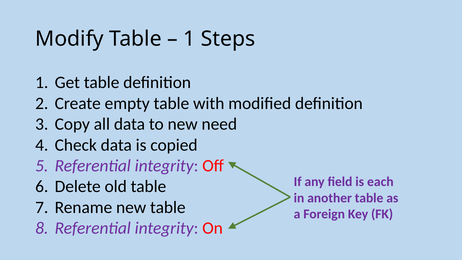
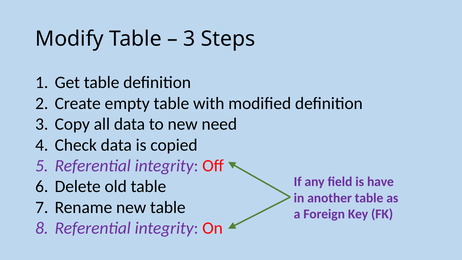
1 at (189, 39): 1 -> 3
each: each -> have
